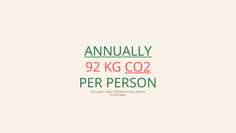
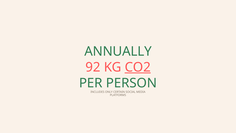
ANNUALLY underline: present -> none
